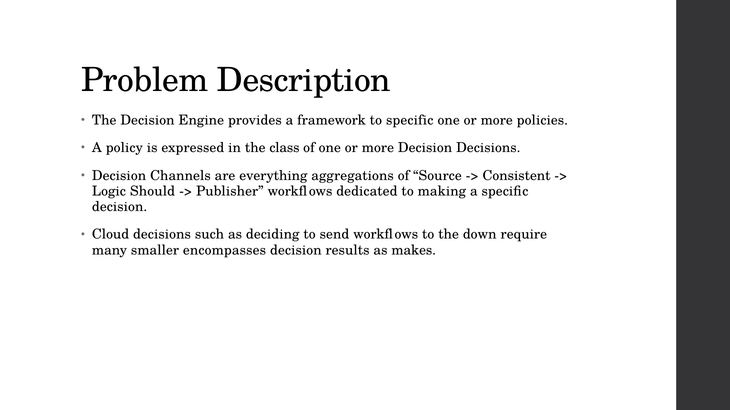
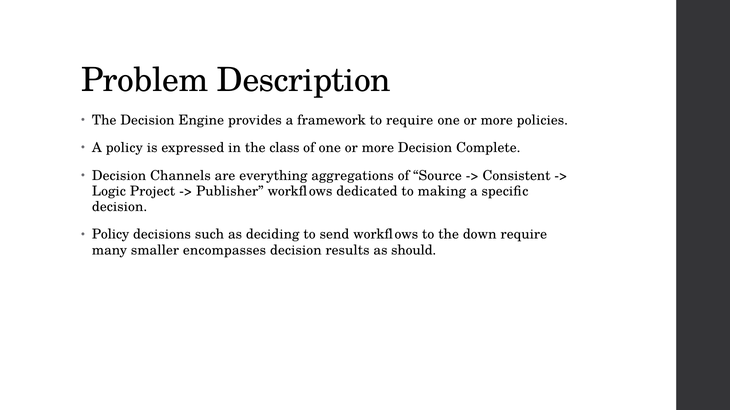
to specific: specific -> require
Decision Decisions: Decisions -> Complete
Should: Should -> Project
Cloud at (111, 235): Cloud -> Policy
makes: makes -> should
